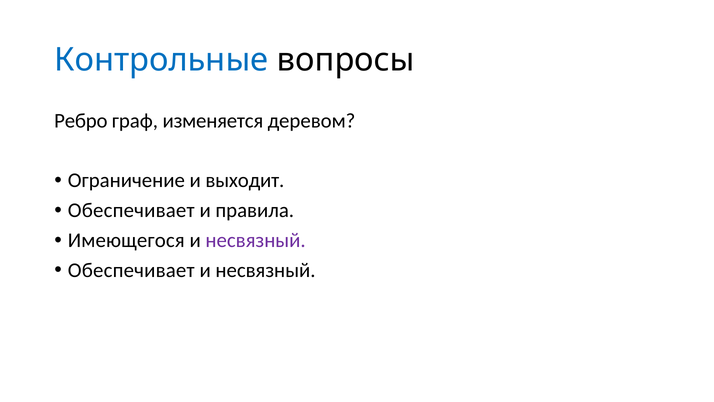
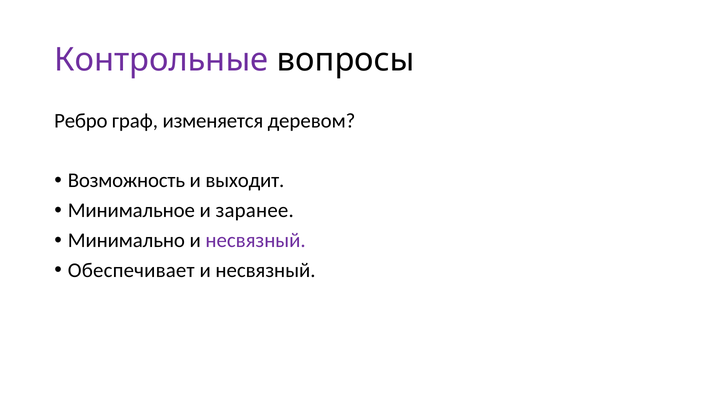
Контрольные colour: blue -> purple
Ограничение: Ограничение -> Возможность
Обеспечивает at (131, 210): Обеспечивает -> Минимальное
правила: правила -> заранее
Имеющегося: Имеющегося -> Минимально
